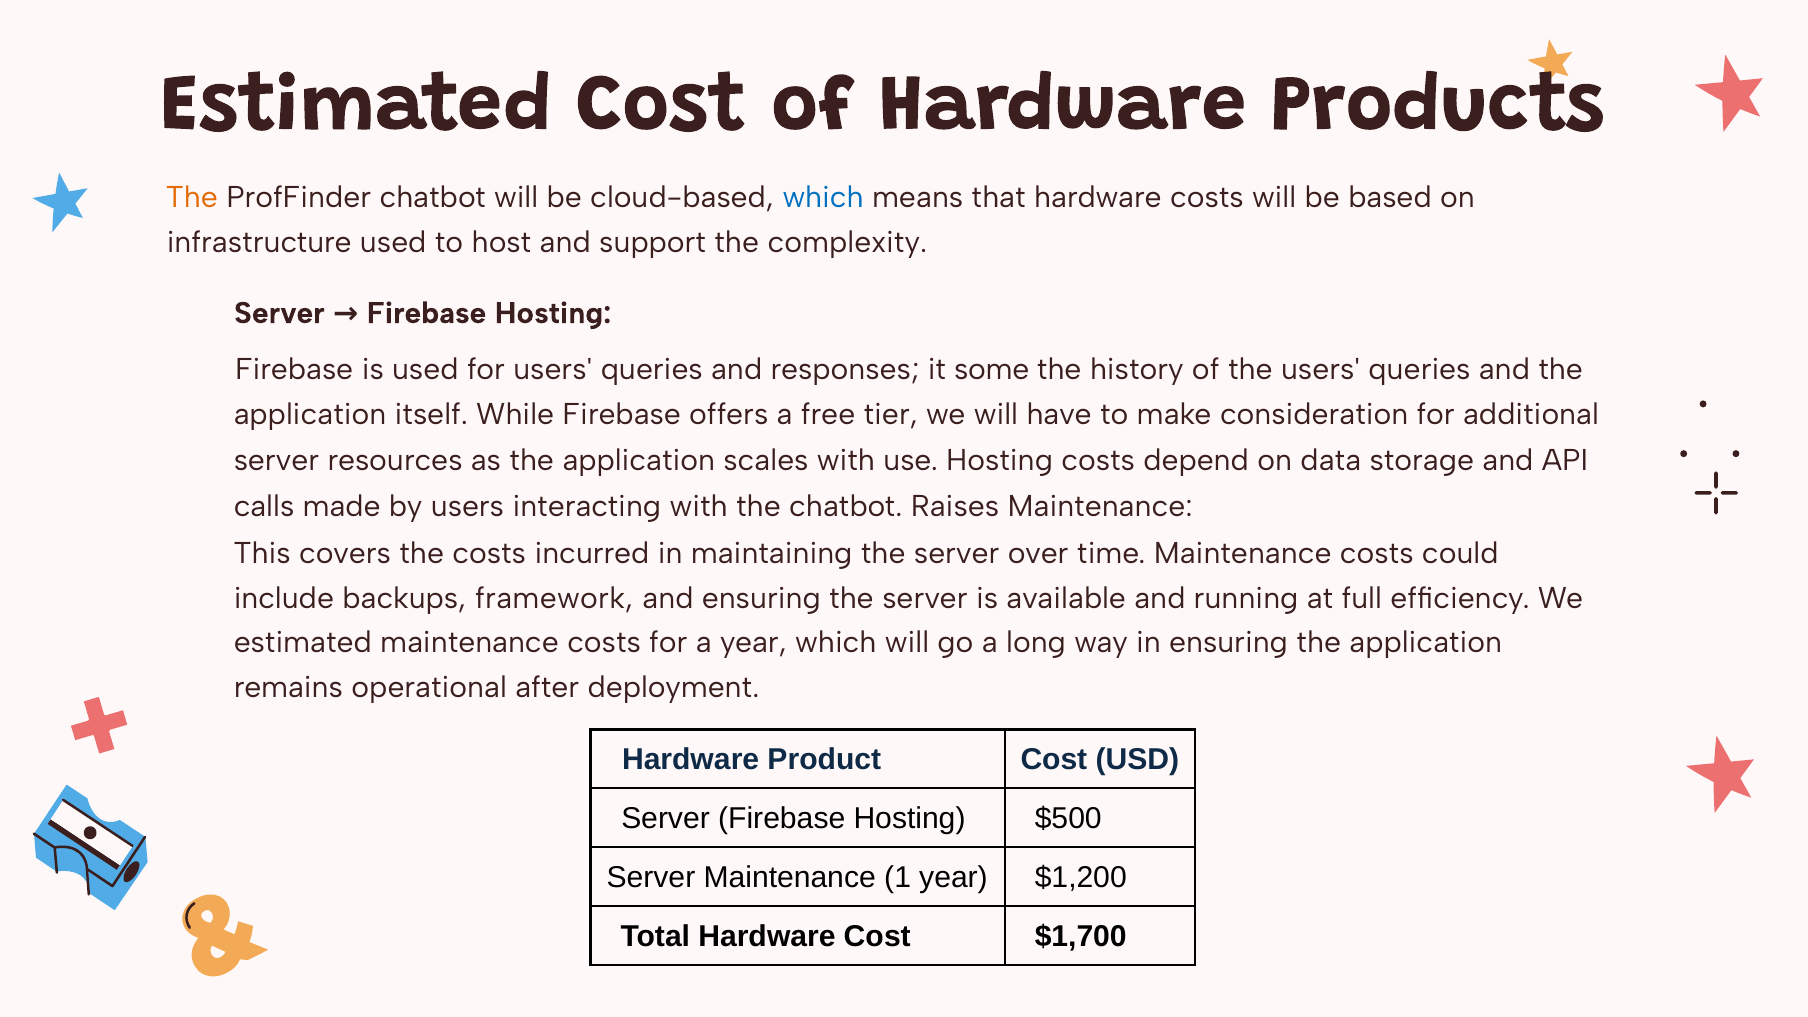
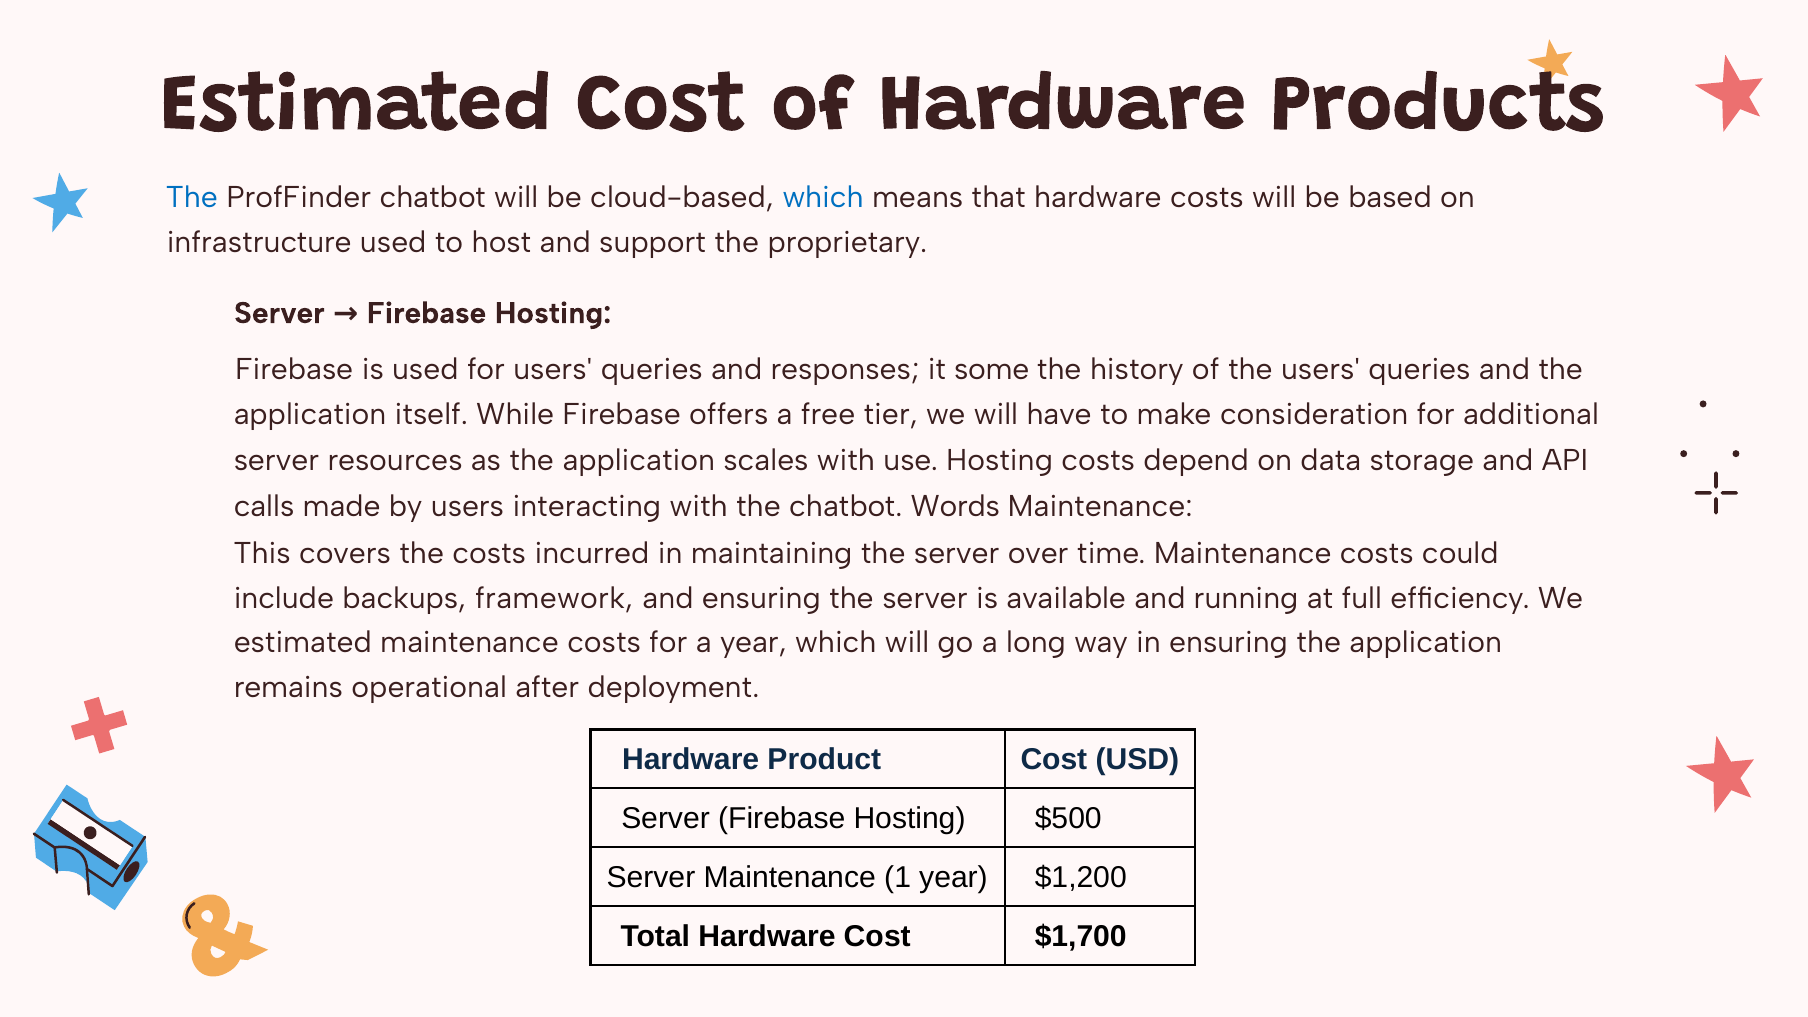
The at (192, 198) colour: orange -> blue
complexity: complexity -> proprietary
Raises: Raises -> Words
